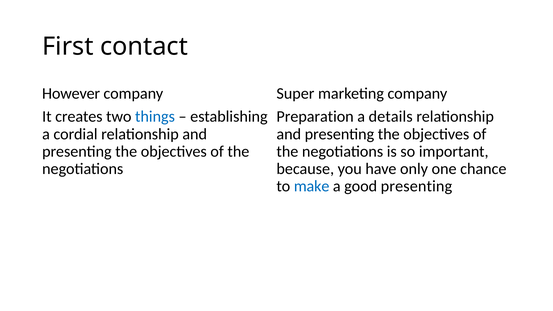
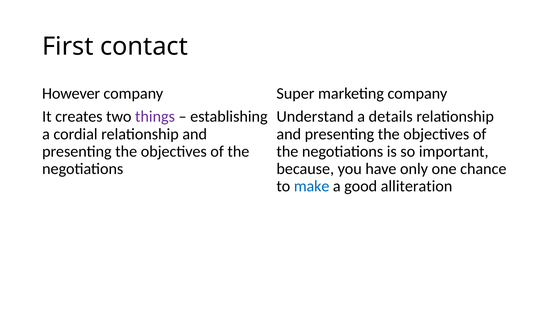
things colour: blue -> purple
Preparation: Preparation -> Understand
good presenting: presenting -> alliteration
